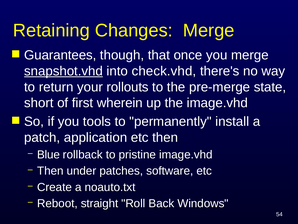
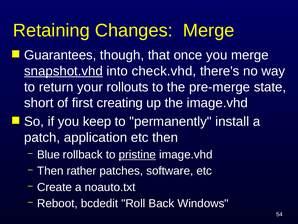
wherein: wherein -> creating
tools: tools -> keep
pristine underline: none -> present
under: under -> rather
straight: straight -> bcdedit
